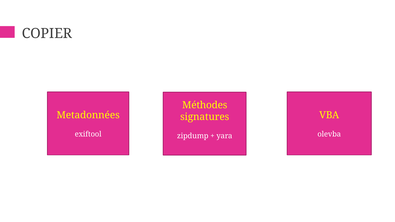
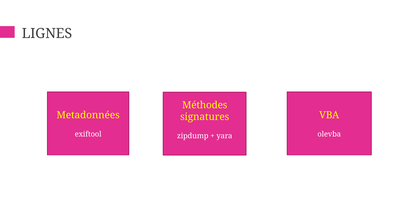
COPIER: COPIER -> LIGNES
